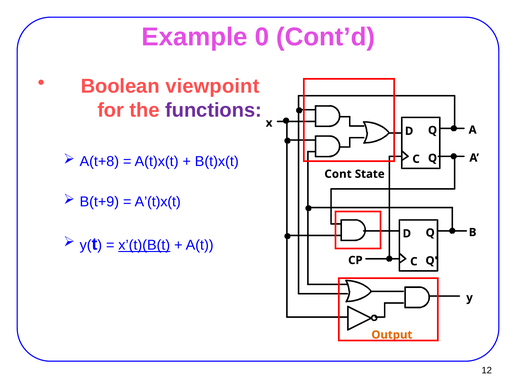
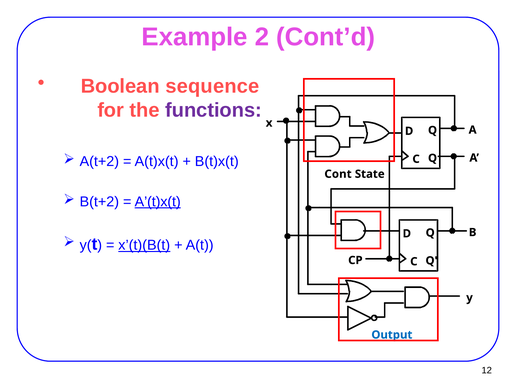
0: 0 -> 2
viewpoint: viewpoint -> sequence
A(t+8: A(t+8 -> A(t+2
B(t+9: B(t+9 -> B(t+2
A’(t)x(t underline: none -> present
Output colour: orange -> blue
